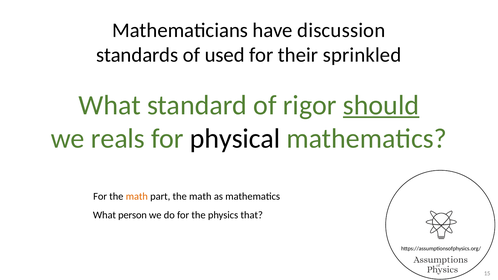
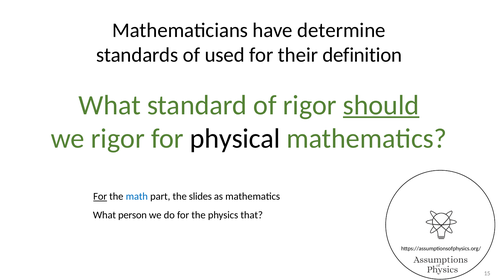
discussion: discussion -> determine
sprinkled: sprinkled -> definition
we reals: reals -> rigor
For at (100, 197) underline: none -> present
math at (137, 197) colour: orange -> blue
part the math: math -> slides
